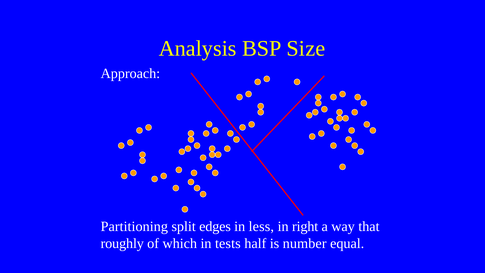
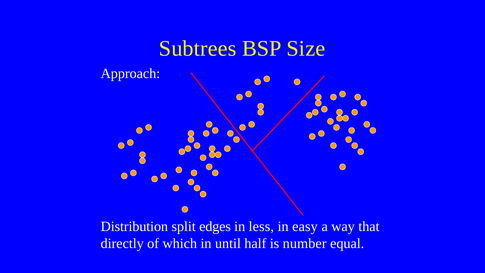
Analysis: Analysis -> Subtrees
Partitioning: Partitioning -> Distribution
right: right -> easy
roughly: roughly -> directly
tests: tests -> until
